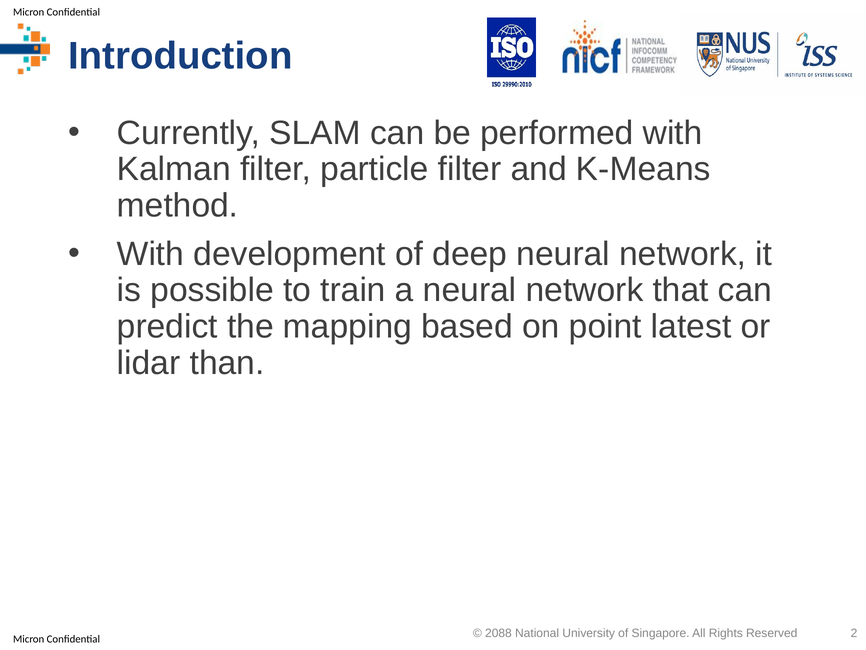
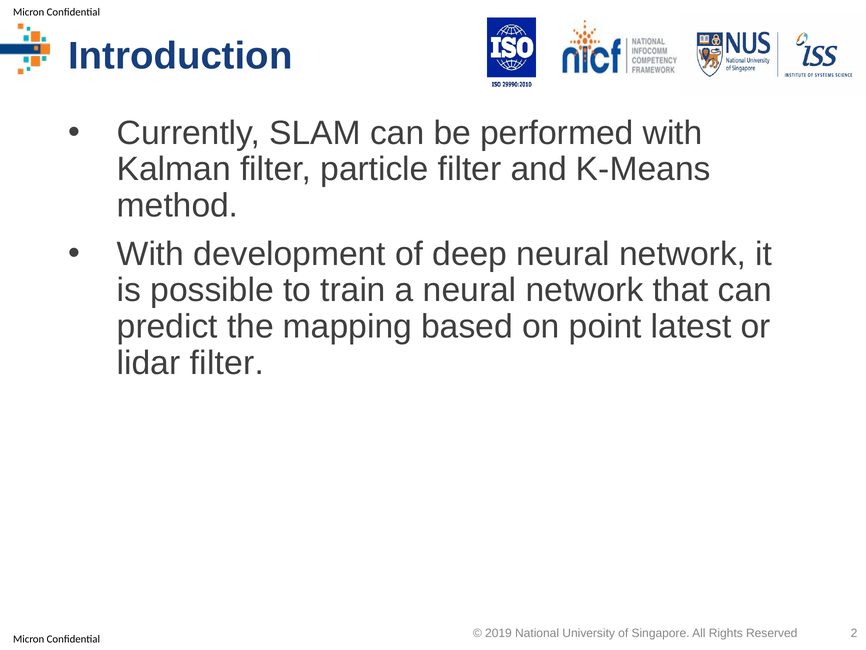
lidar than: than -> filter
2088: 2088 -> 2019
